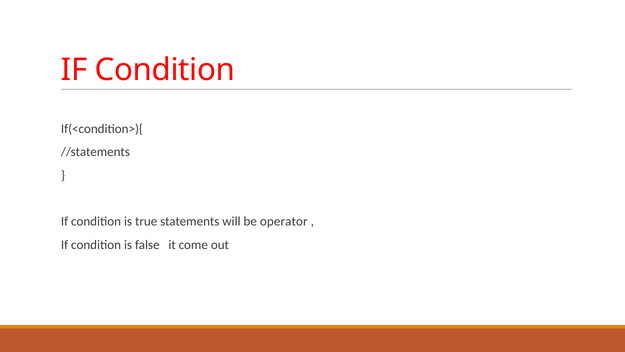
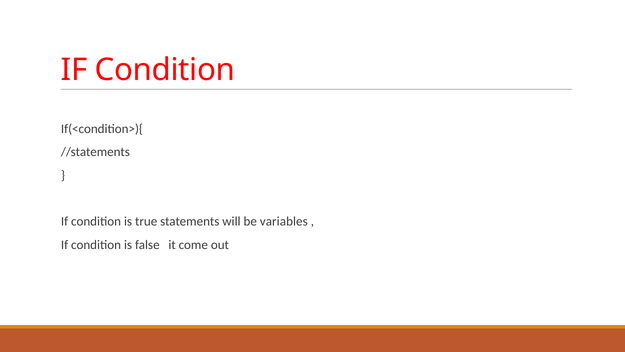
operator: operator -> variables
